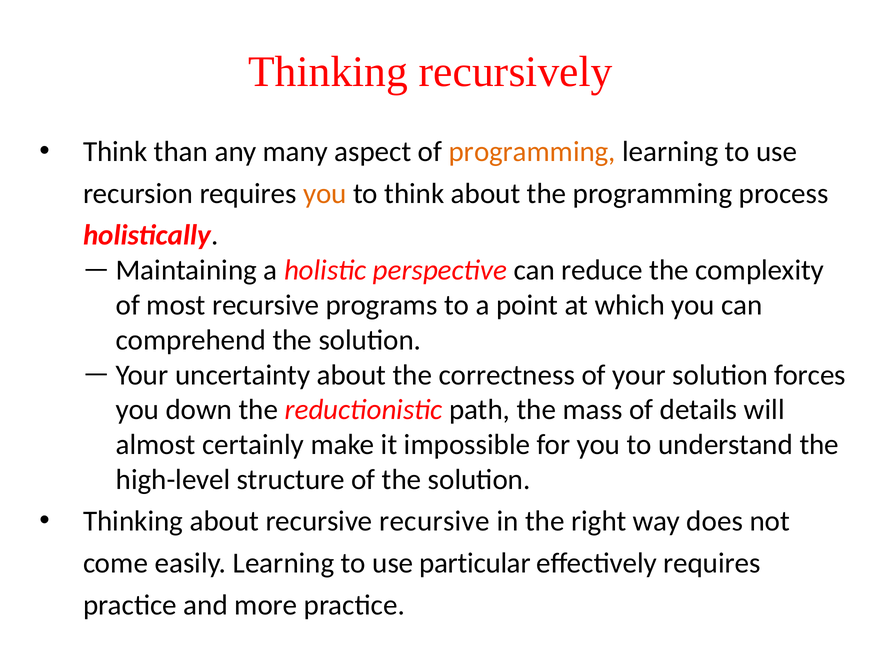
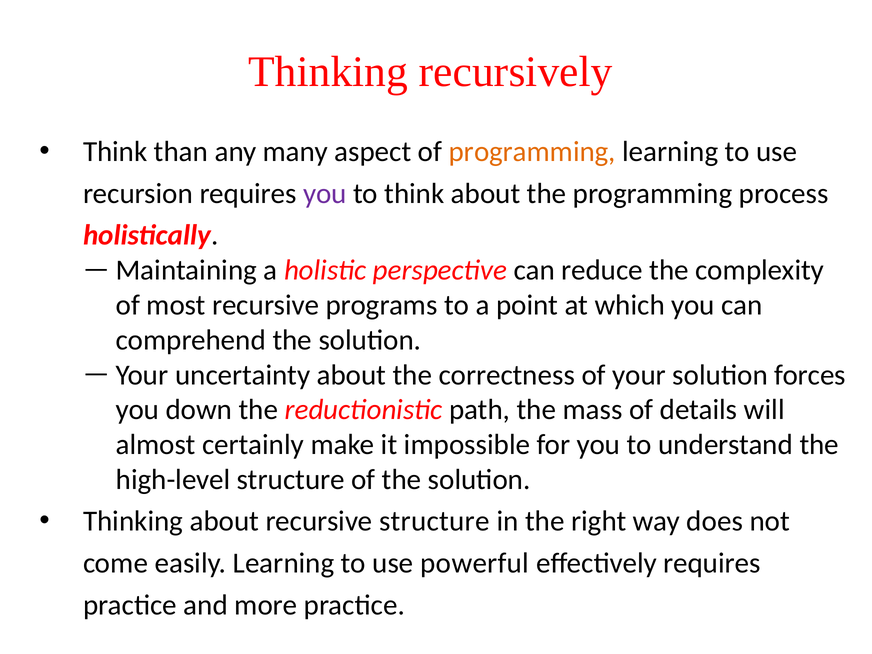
you at (325, 194) colour: orange -> purple
recursive recursive: recursive -> structure
particular: particular -> powerful
